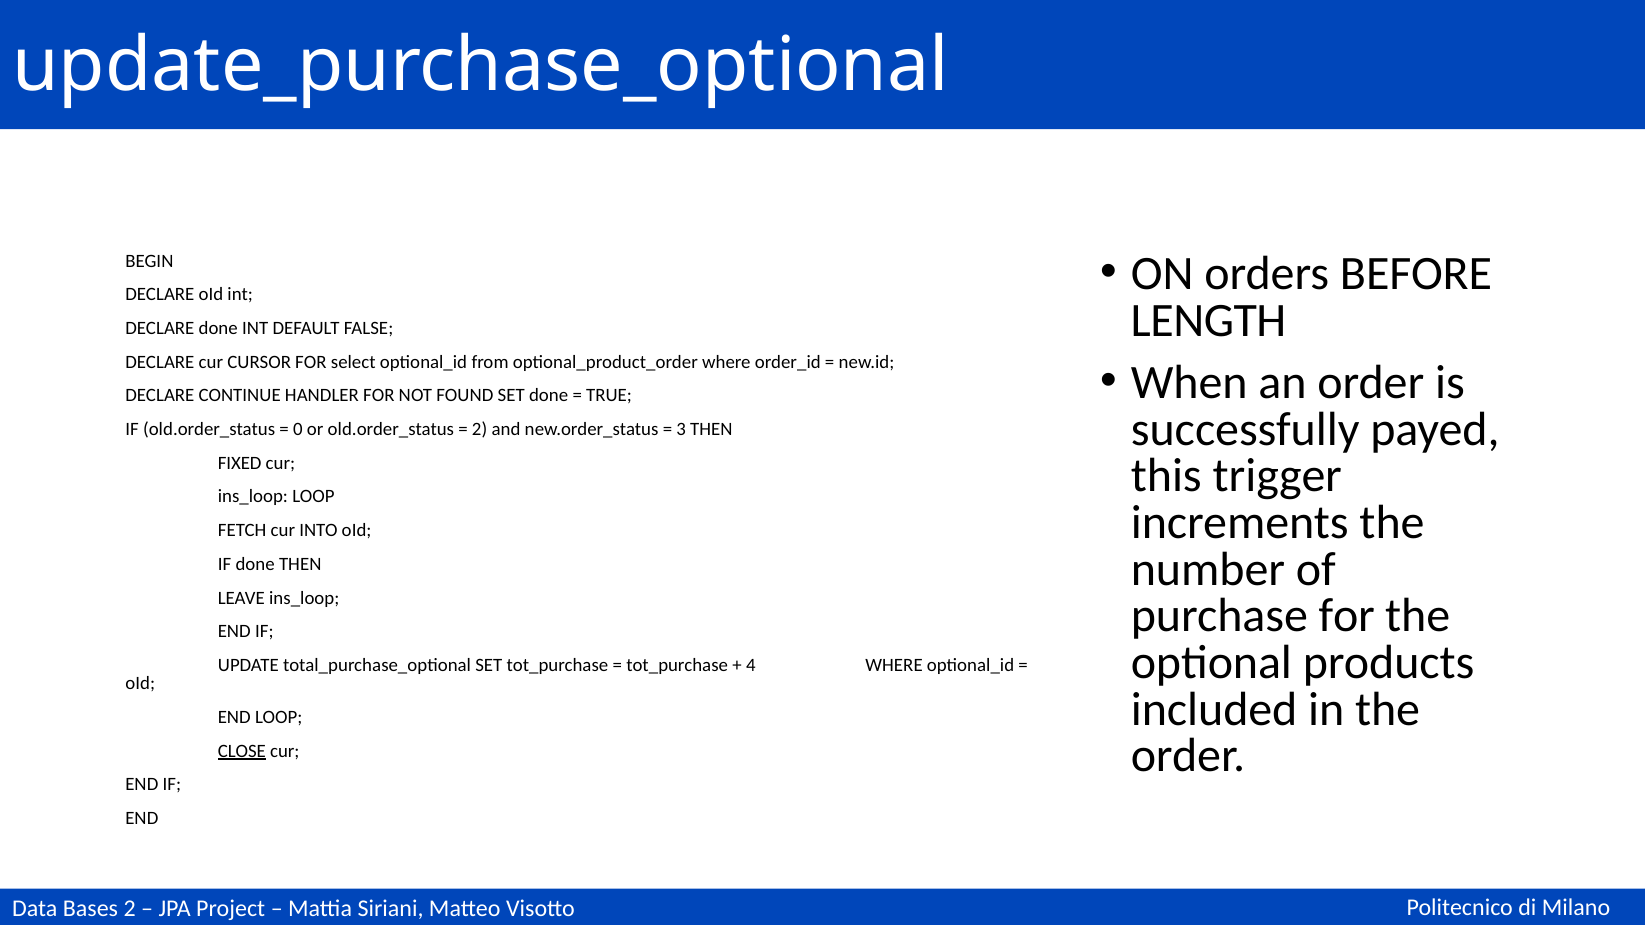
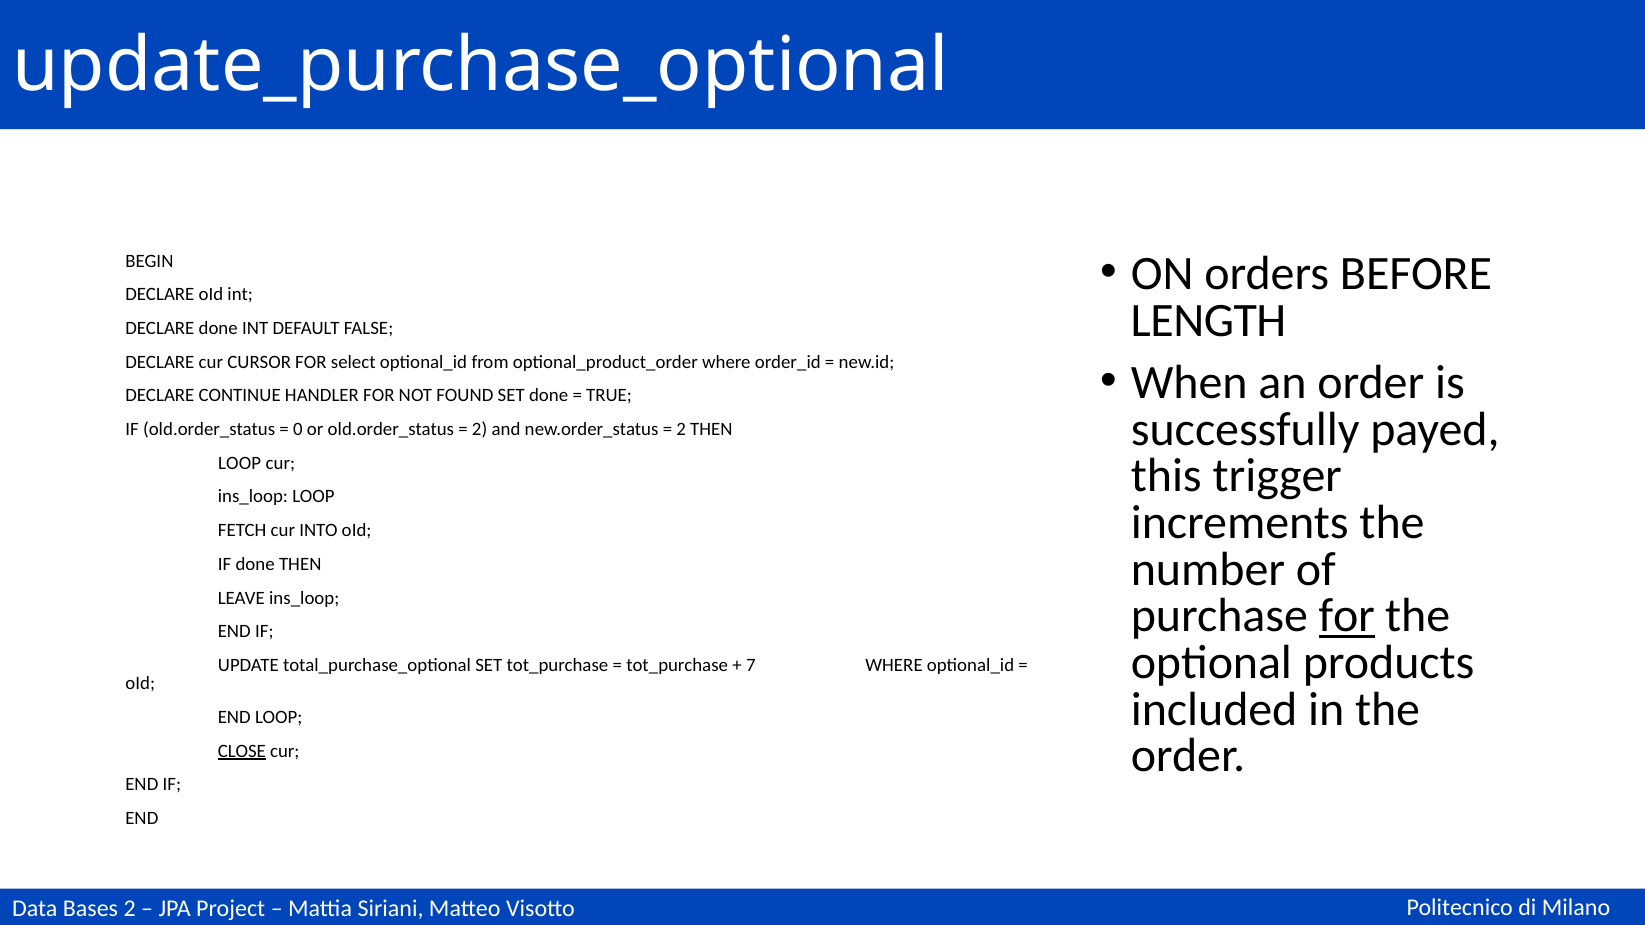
3 at (681, 429): 3 -> 2
FIXED at (240, 463): FIXED -> LOOP
for at (1347, 616) underline: none -> present
4: 4 -> 7
